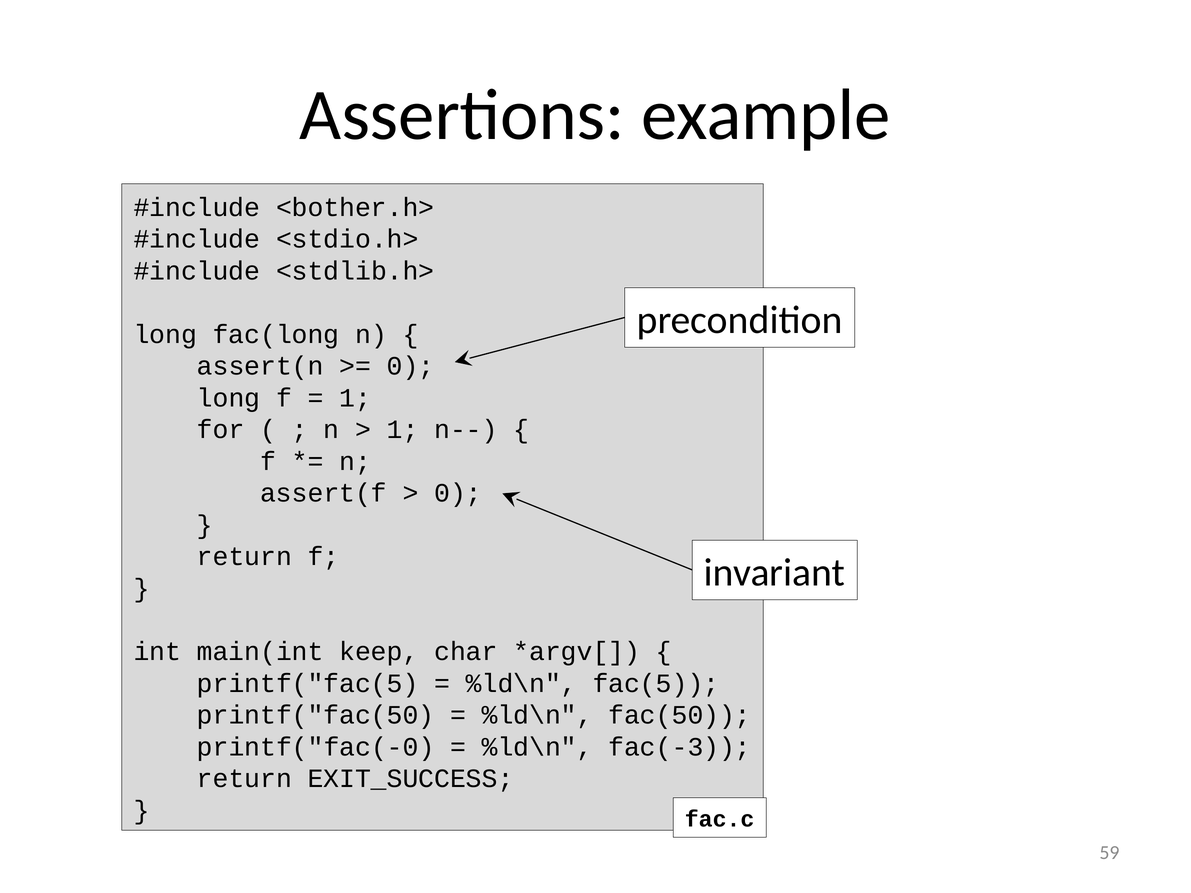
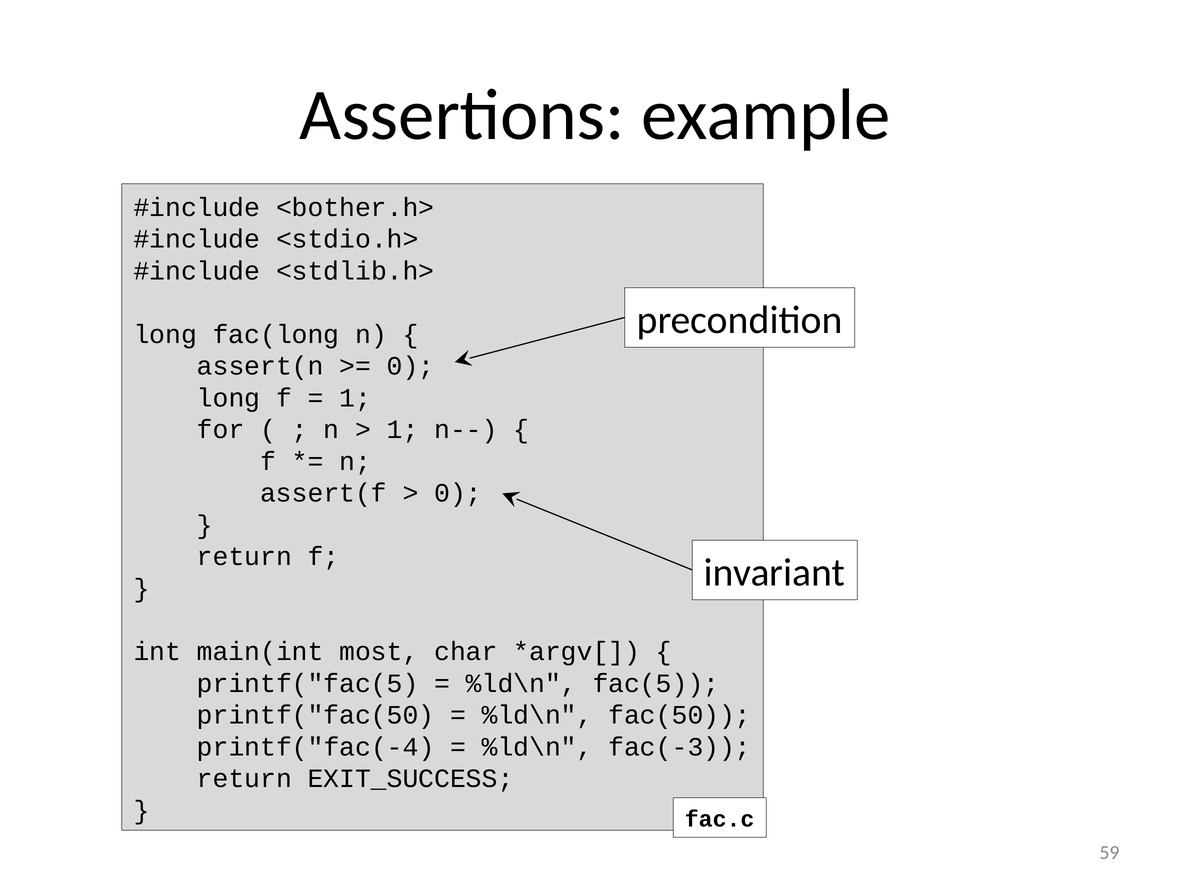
keep: keep -> most
printf("fac(-0: printf("fac(-0 -> printf("fac(-4
